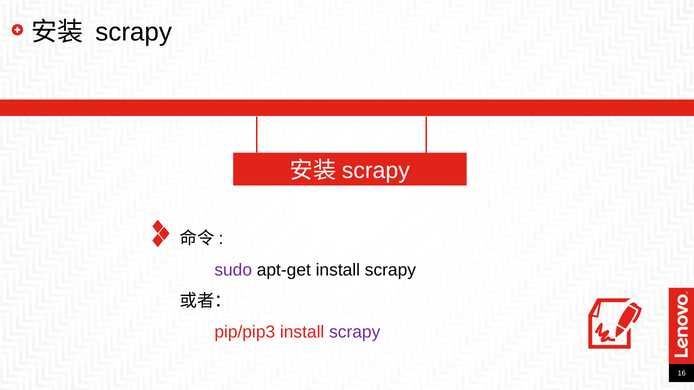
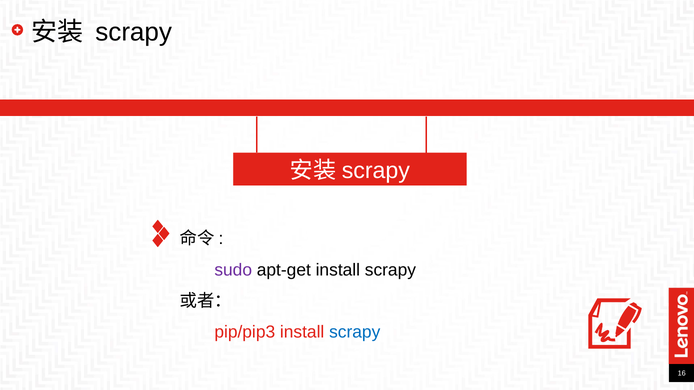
scrapy at (355, 333) colour: purple -> blue
